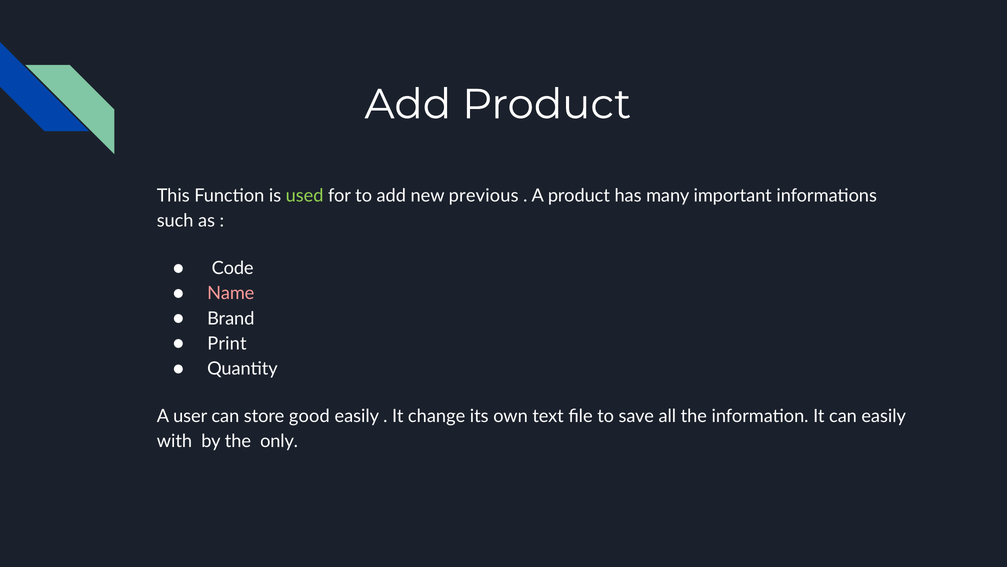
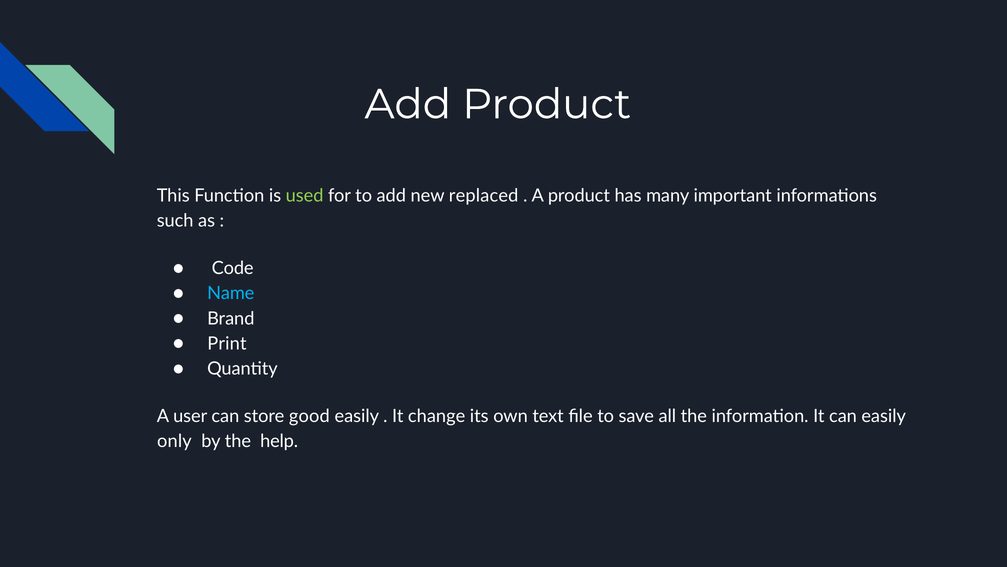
previous: previous -> replaced
Name colour: pink -> light blue
with: with -> only
only: only -> help
